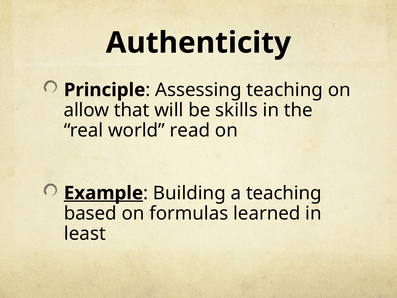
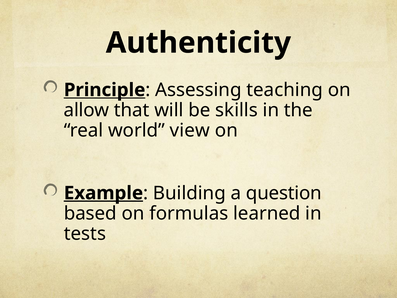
Principle underline: none -> present
read: read -> view
a teaching: teaching -> question
least: least -> tests
